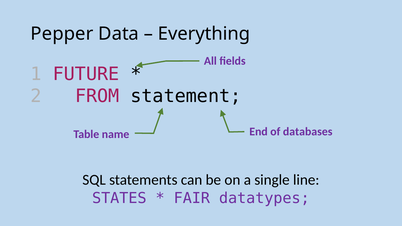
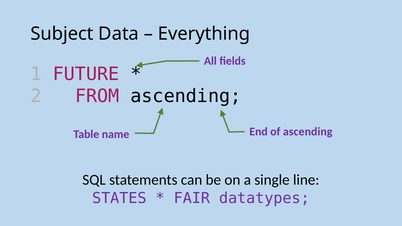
Pepper: Pepper -> Subject
FROM statement: statement -> ascending
of databases: databases -> ascending
